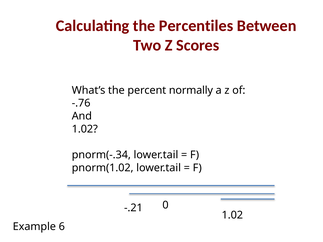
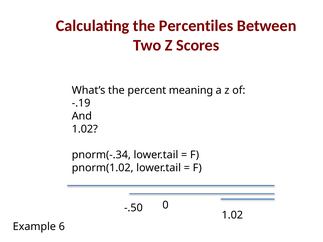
normally: normally -> meaning
-.76: -.76 -> -.19
-.21: -.21 -> -.50
